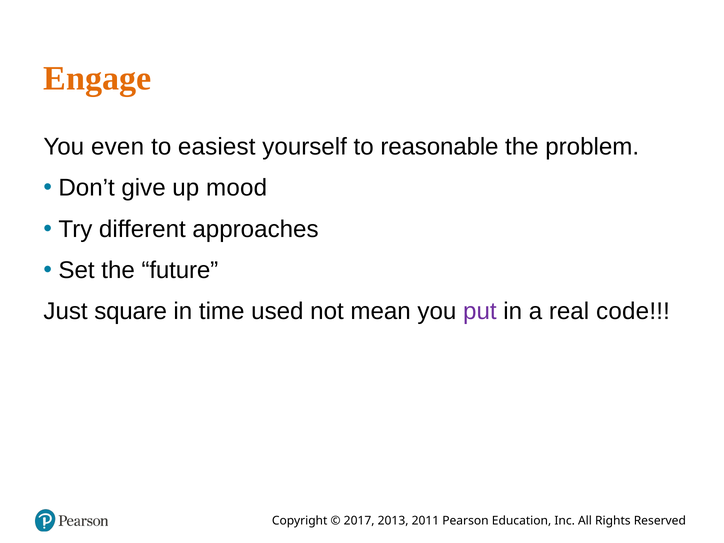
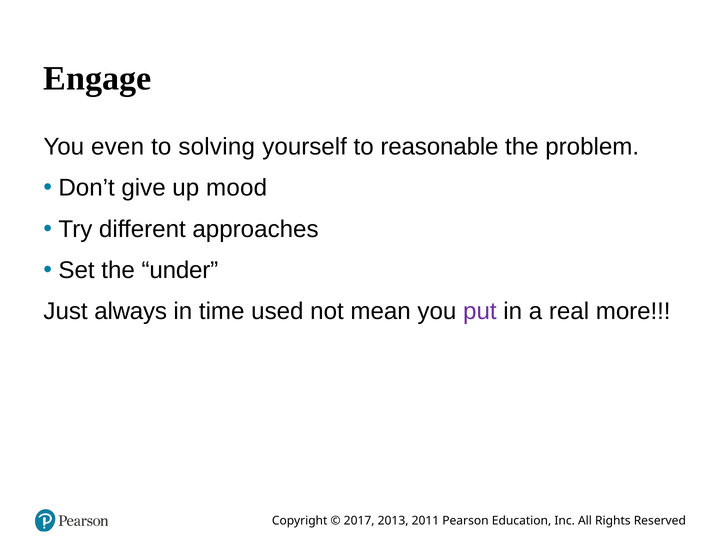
Engage colour: orange -> black
easiest: easiest -> solving
future: future -> under
square: square -> always
code: code -> more
